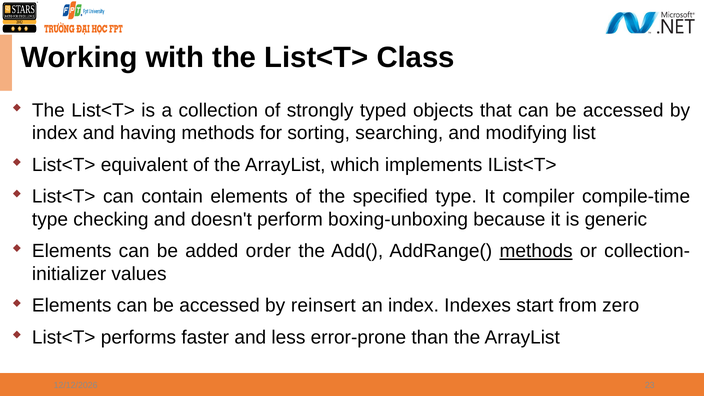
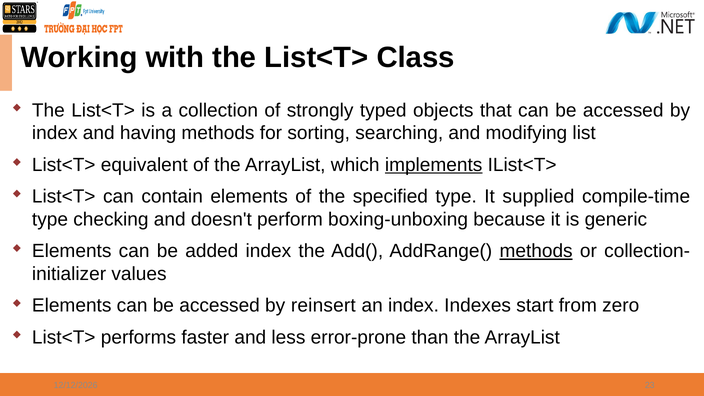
implements underline: none -> present
compiler: compiler -> supplied
added order: order -> index
